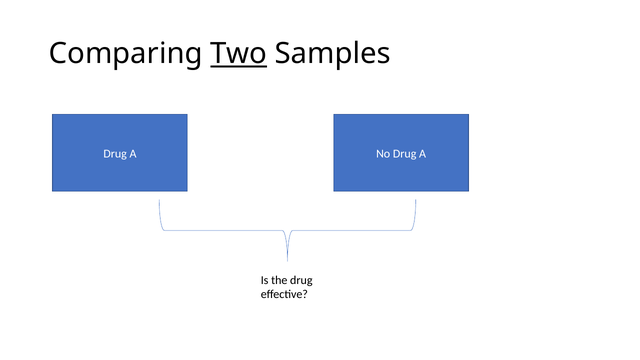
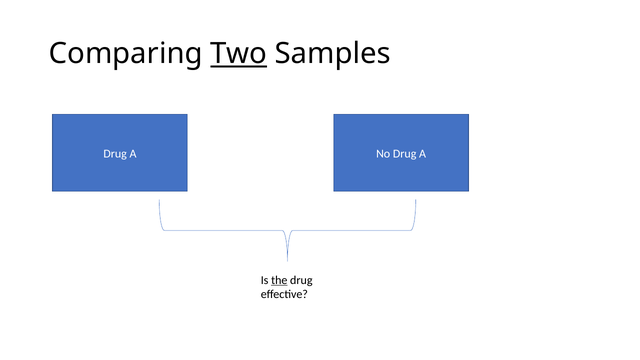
the underline: none -> present
